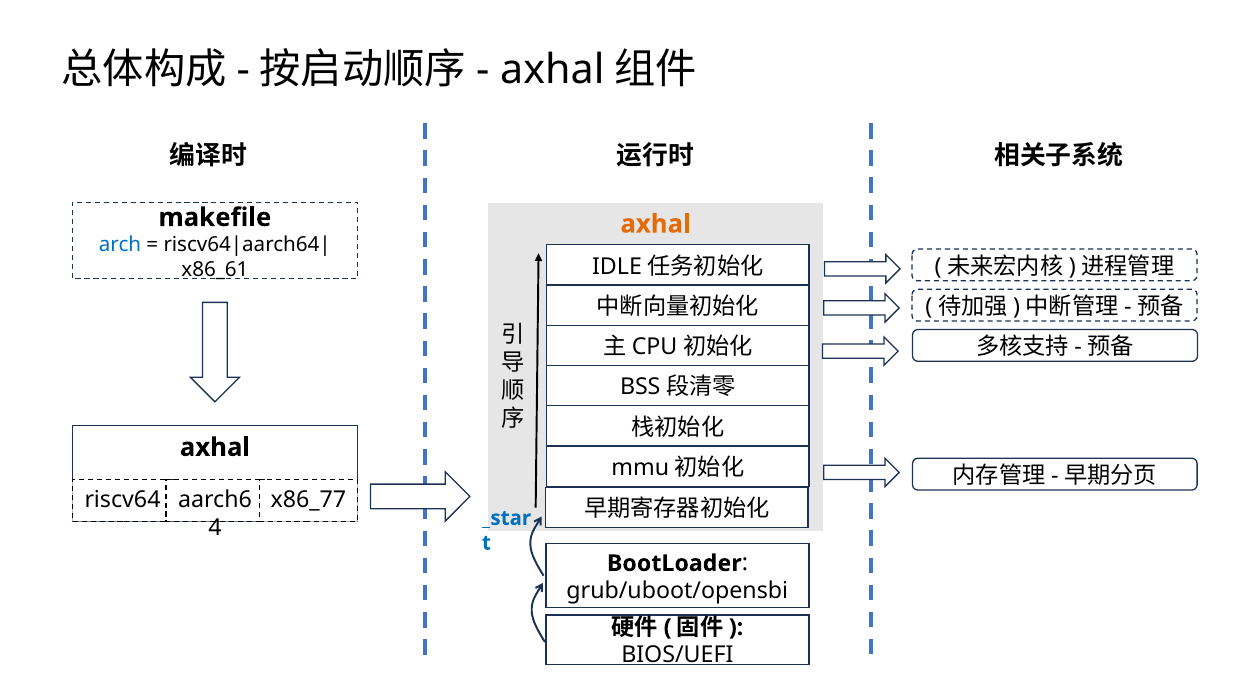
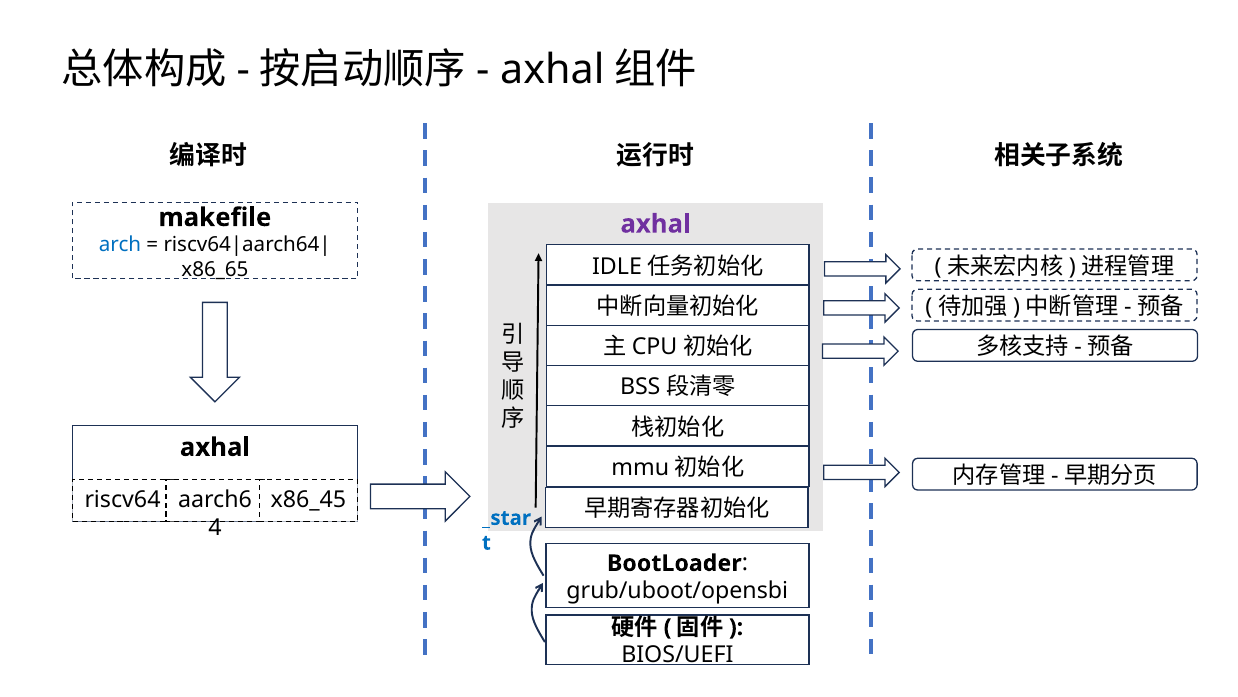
axhal at (656, 224) colour: orange -> purple
x86_61: x86_61 -> x86_65
x86_77: x86_77 -> x86_45
